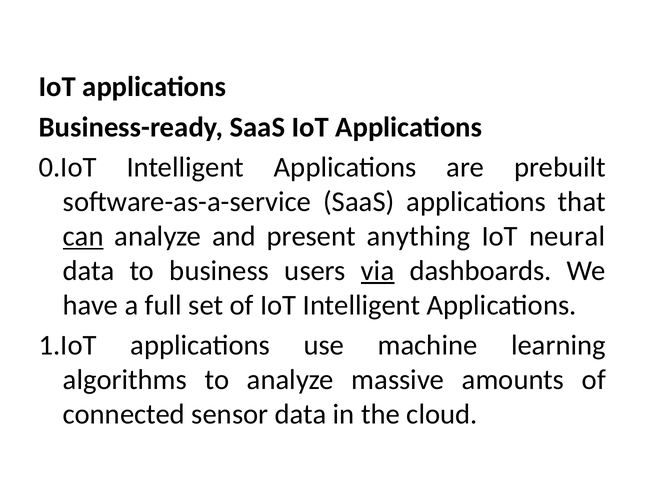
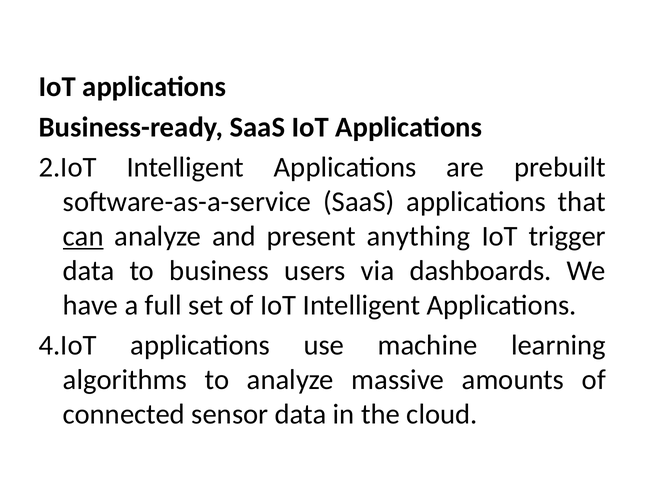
0.IoT: 0.IoT -> 2.IoT
neural: neural -> trigger
via underline: present -> none
1.IoT: 1.IoT -> 4.IoT
